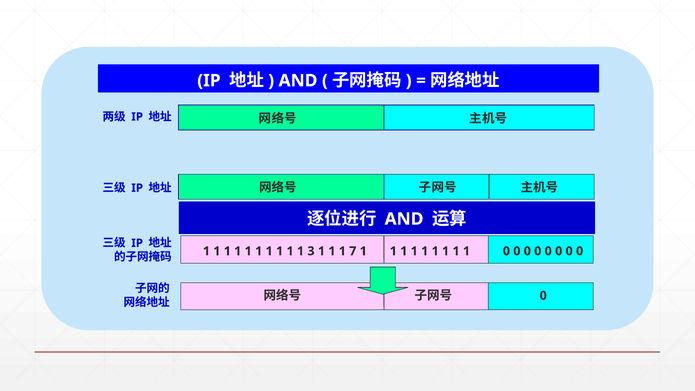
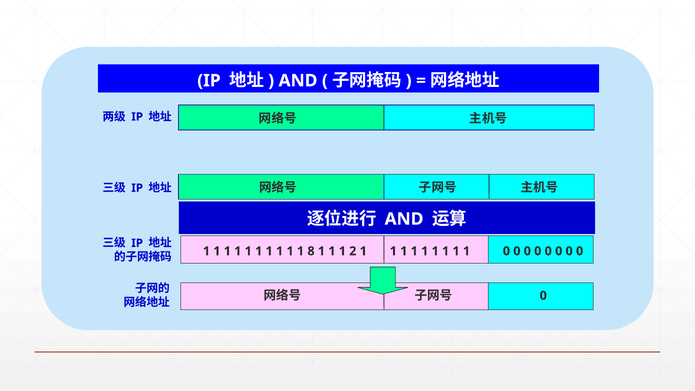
3: 3 -> 8
7: 7 -> 2
